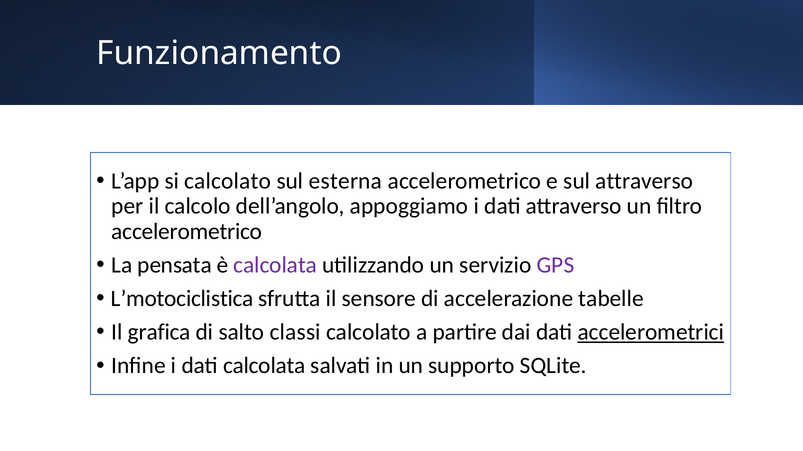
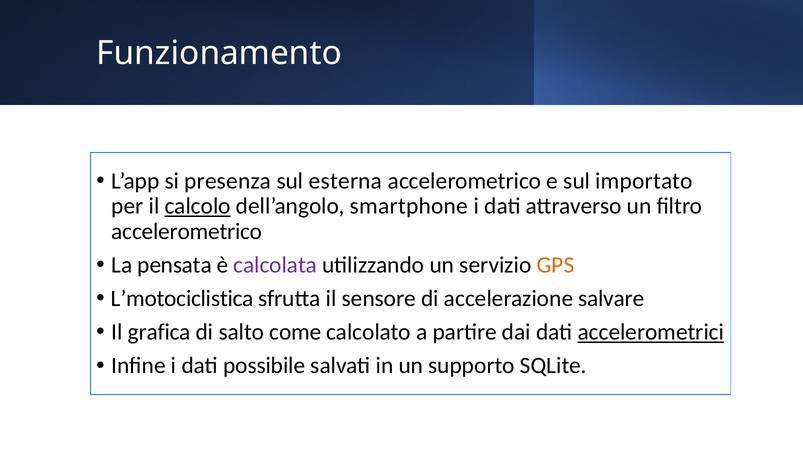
si calcolato: calcolato -> presenza
sul attraverso: attraverso -> importato
calcolo underline: none -> present
appoggiamo: appoggiamo -> smartphone
GPS colour: purple -> orange
tabelle: tabelle -> salvare
classi: classi -> come
dati calcolata: calcolata -> possibile
